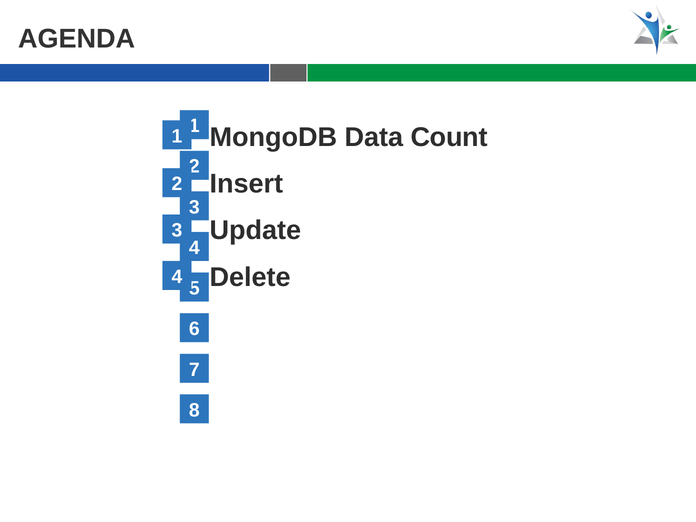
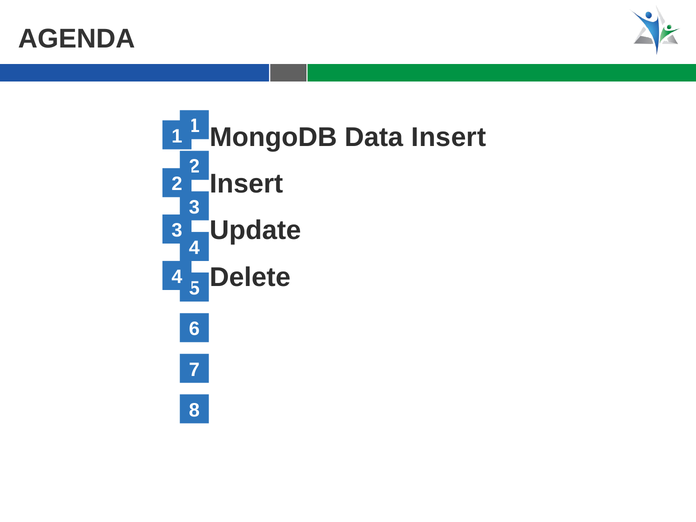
Data Count: Count -> Insert
